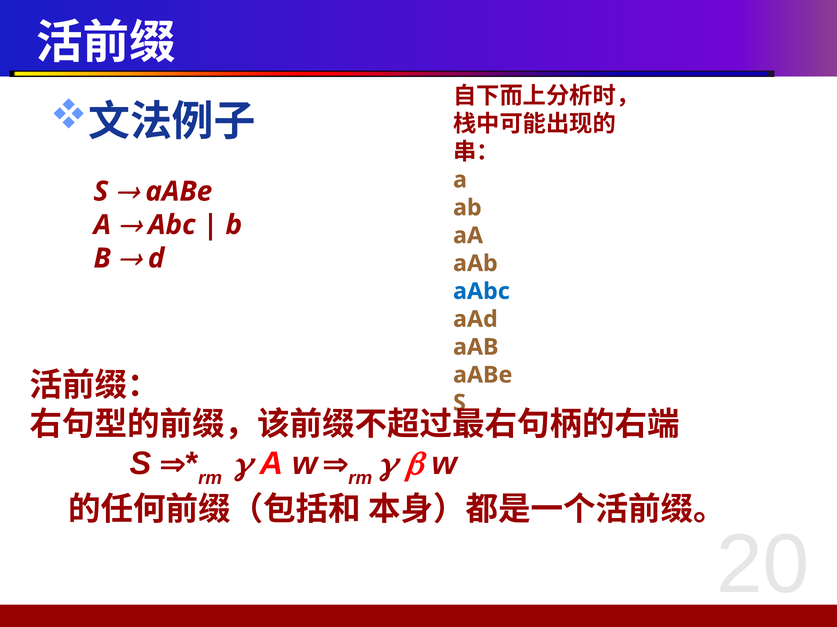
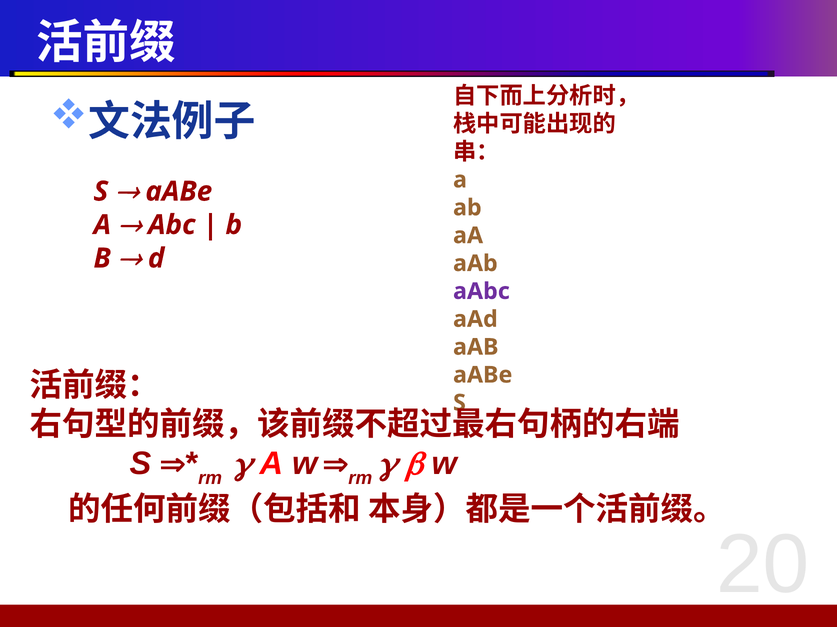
aAbc colour: blue -> purple
